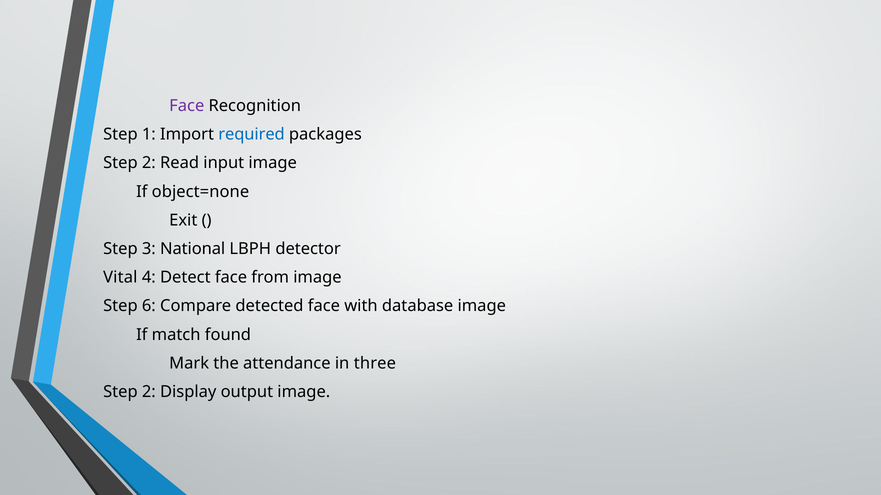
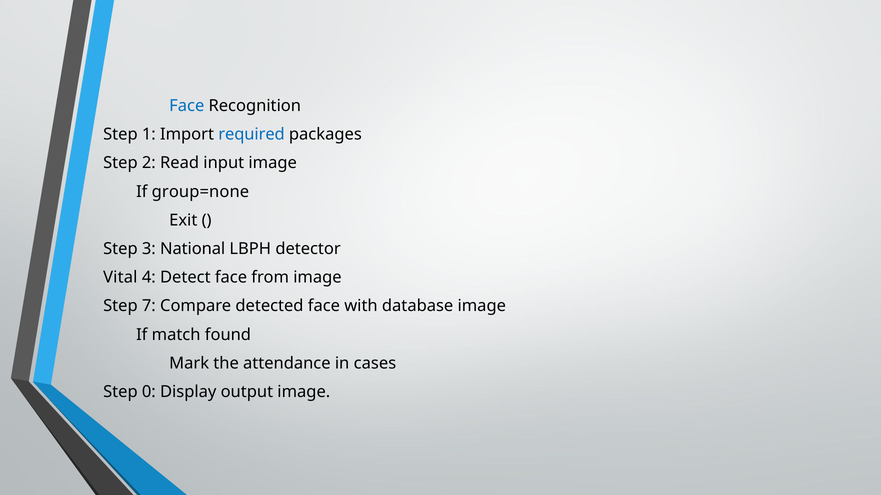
Face at (187, 106) colour: purple -> blue
object=none: object=none -> group=none
6: 6 -> 7
three: three -> cases
2 at (149, 392): 2 -> 0
